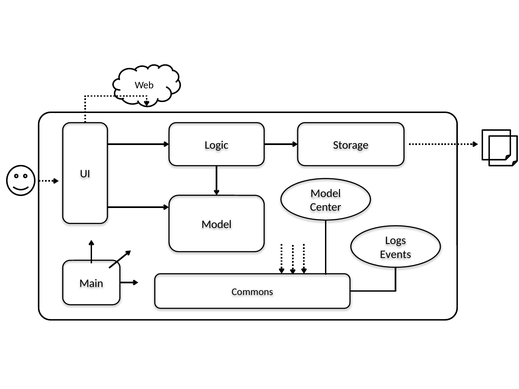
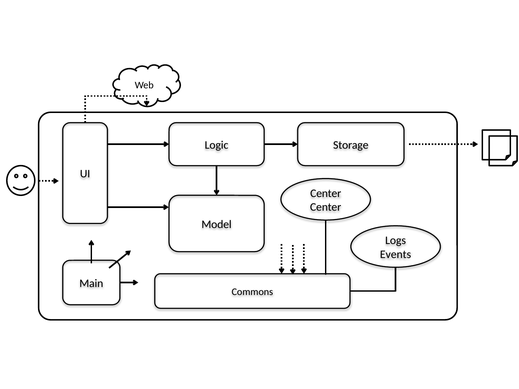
Model at (326, 193): Model -> Center
